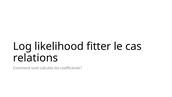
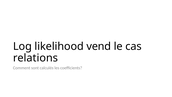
fitter: fitter -> vend
